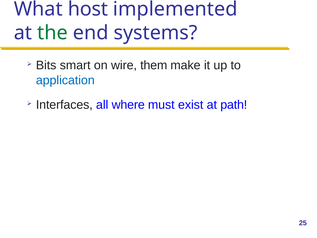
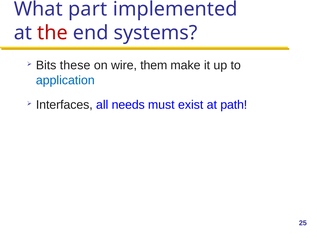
host: host -> part
the colour: green -> red
smart: smart -> these
where: where -> needs
